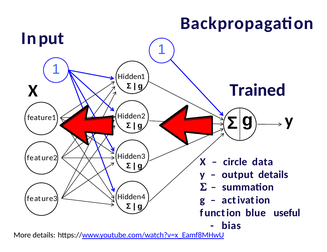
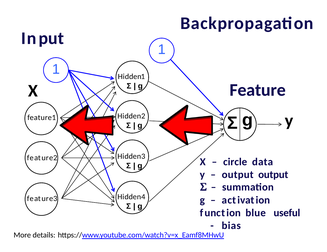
Trained: Trained -> Feature
output details: details -> output
